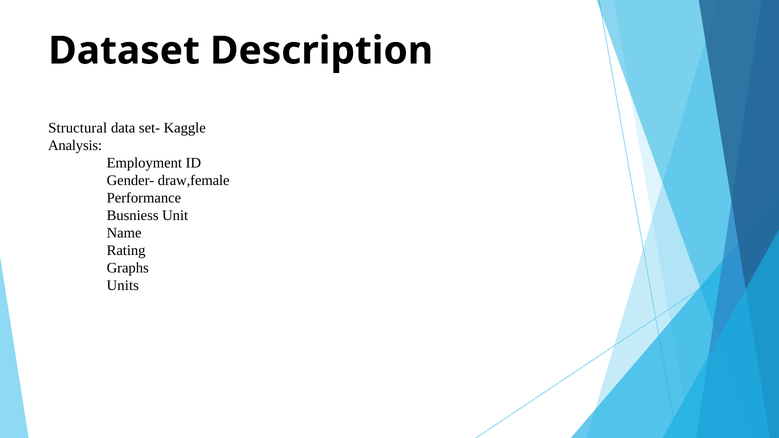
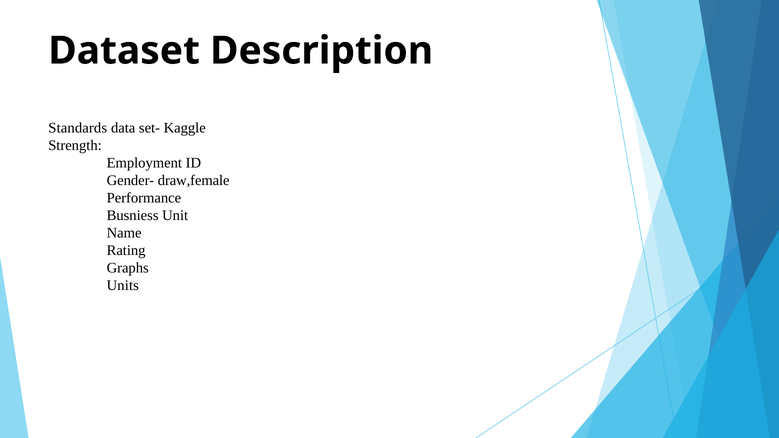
Structural: Structural -> Standards
Analysis: Analysis -> Strength
